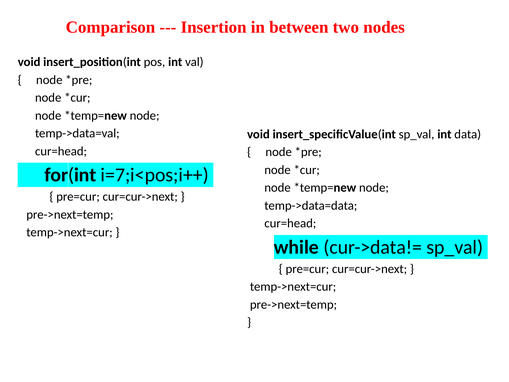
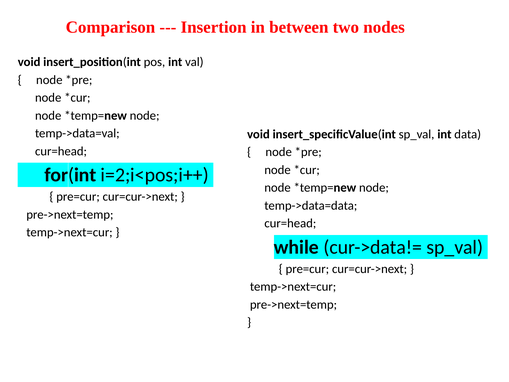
i=7;i<pos;i++: i=7;i<pos;i++ -> i=2;i<pos;i++
